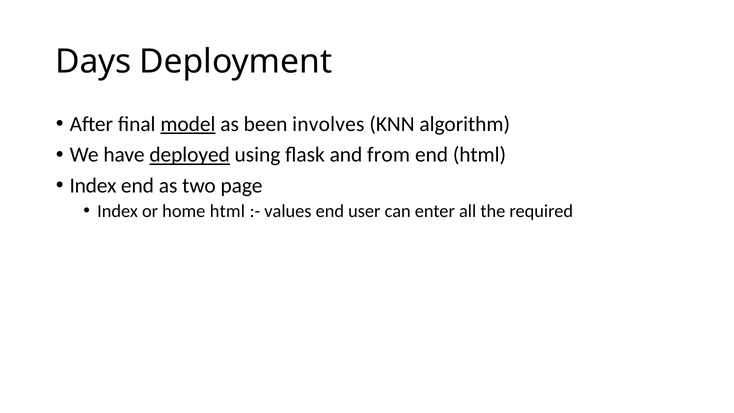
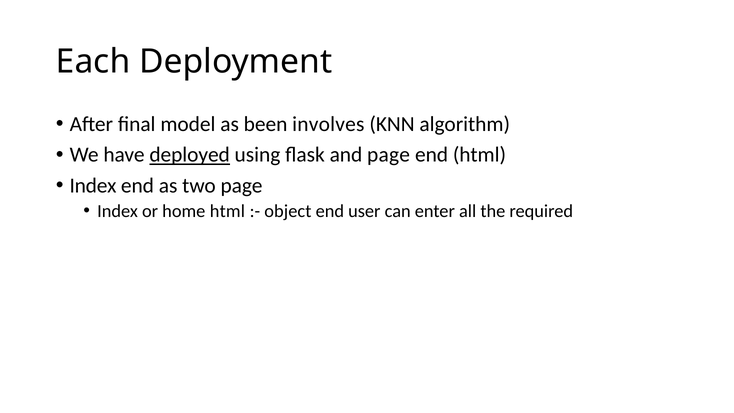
Days: Days -> Each
model underline: present -> none
and from: from -> page
values: values -> object
